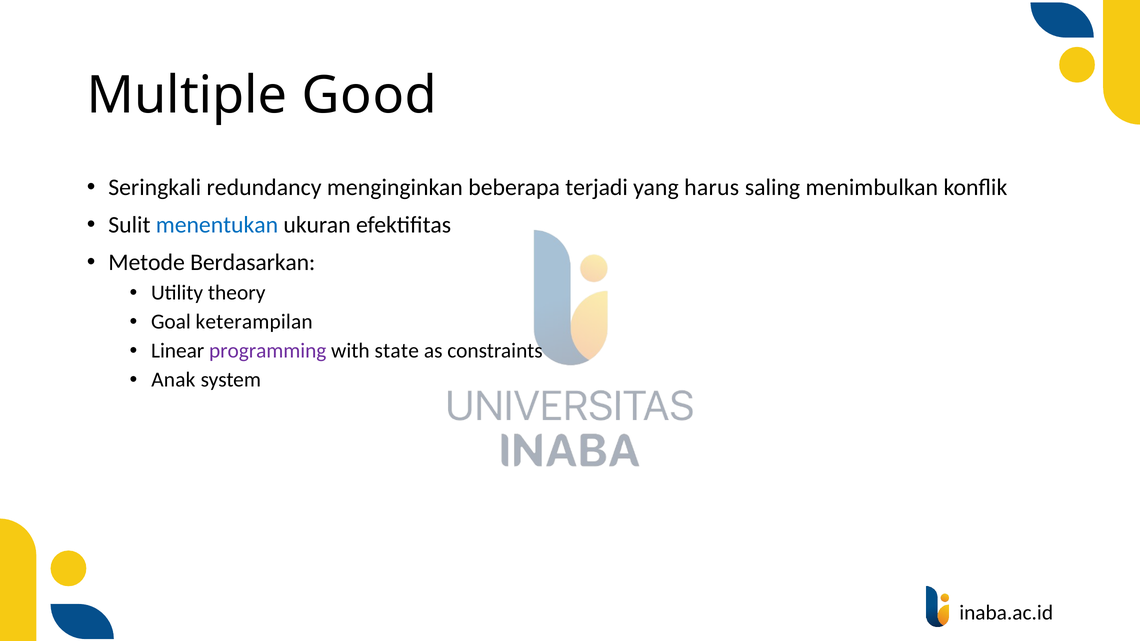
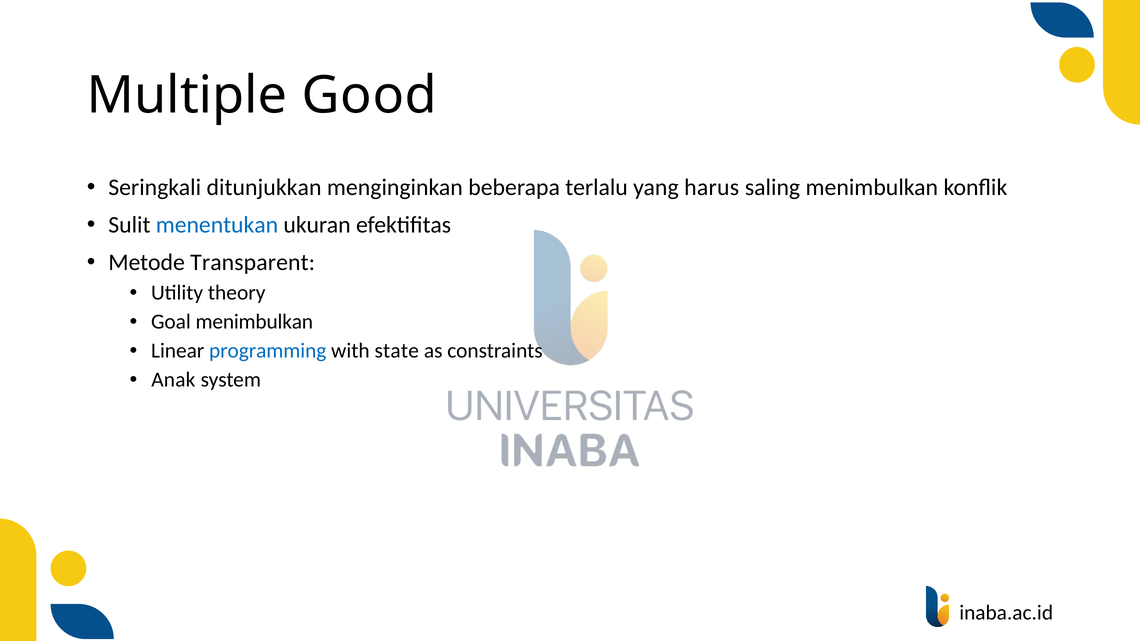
redundancy: redundancy -> ditunjukkan
terjadi: terjadi -> terlalu
Berdasarkan: Berdasarkan -> Transparent
Goal keterampilan: keterampilan -> menimbulkan
programming colour: purple -> blue
